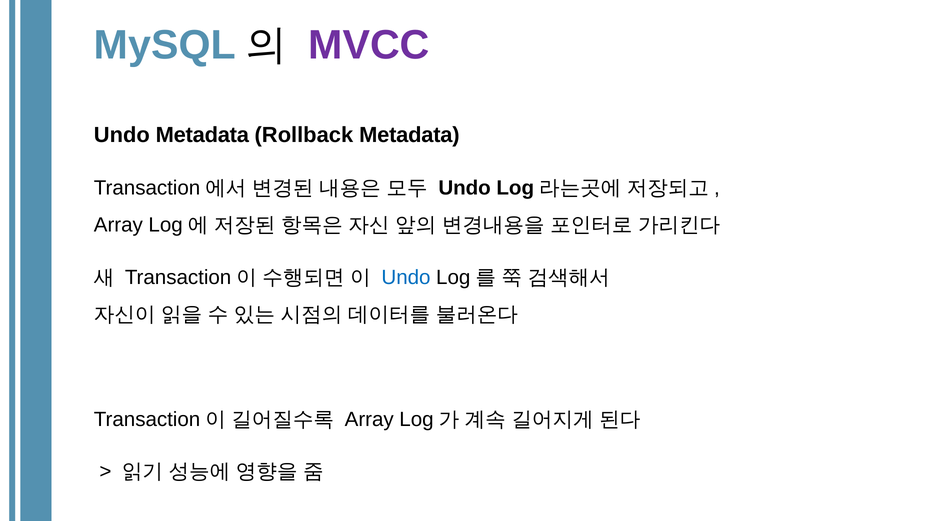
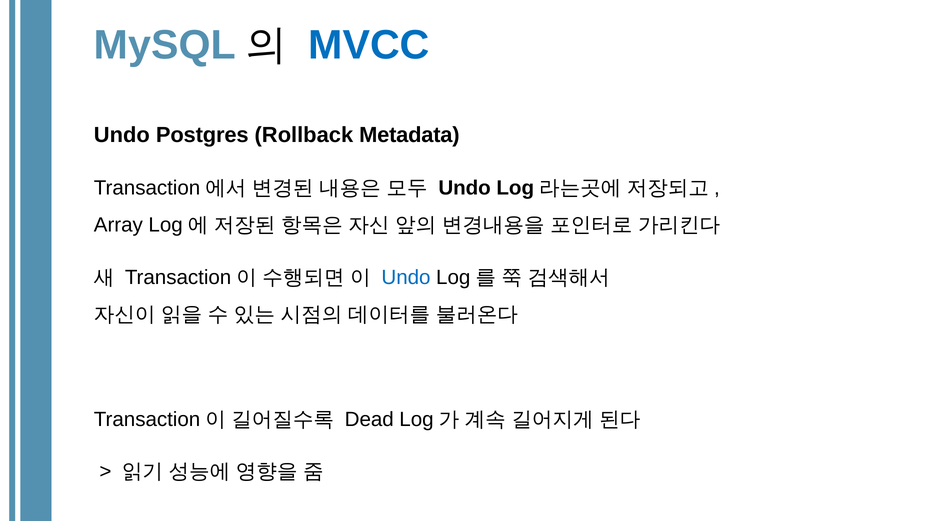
MVCC colour: purple -> blue
Undo Metadata: Metadata -> Postgres
Array at (369, 420): Array -> Dead
